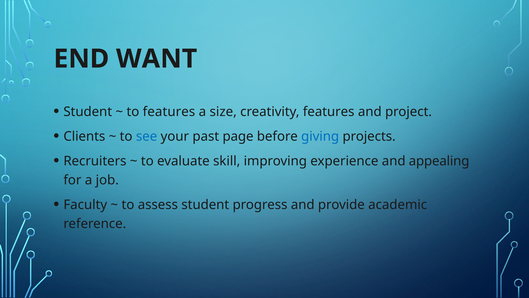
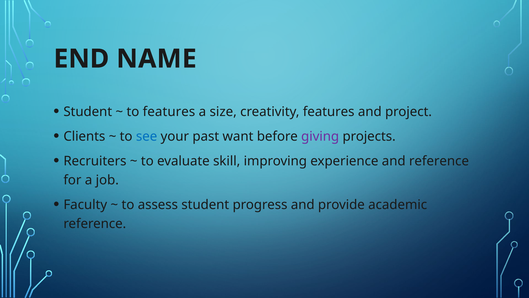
WANT: WANT -> NAME
page: page -> want
giving colour: blue -> purple
and appealing: appealing -> reference
